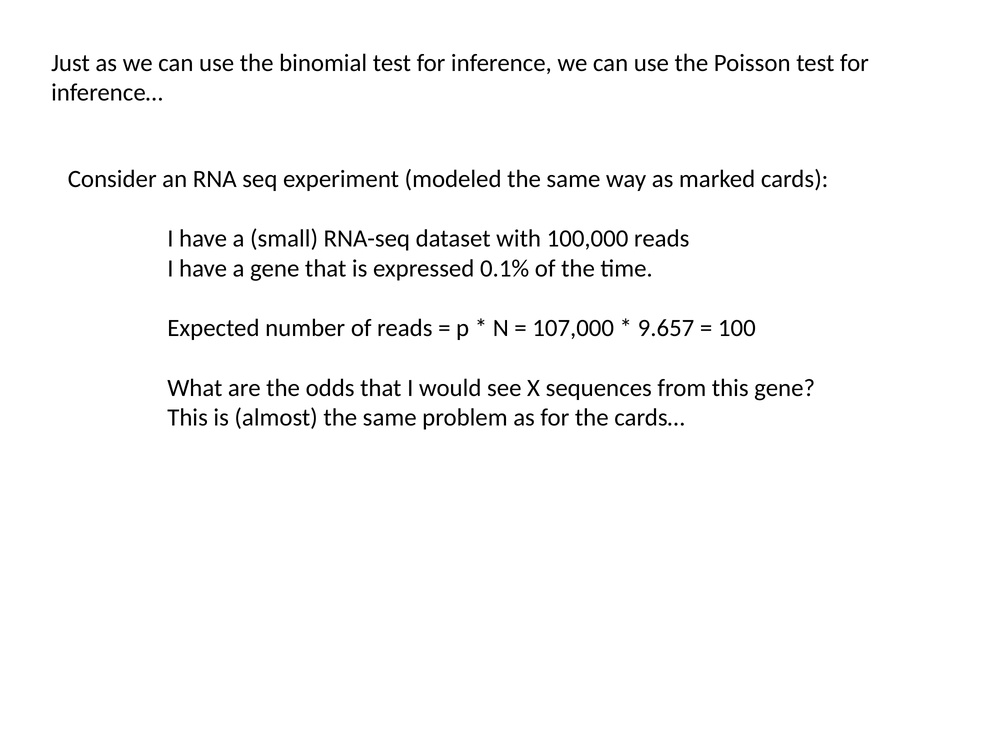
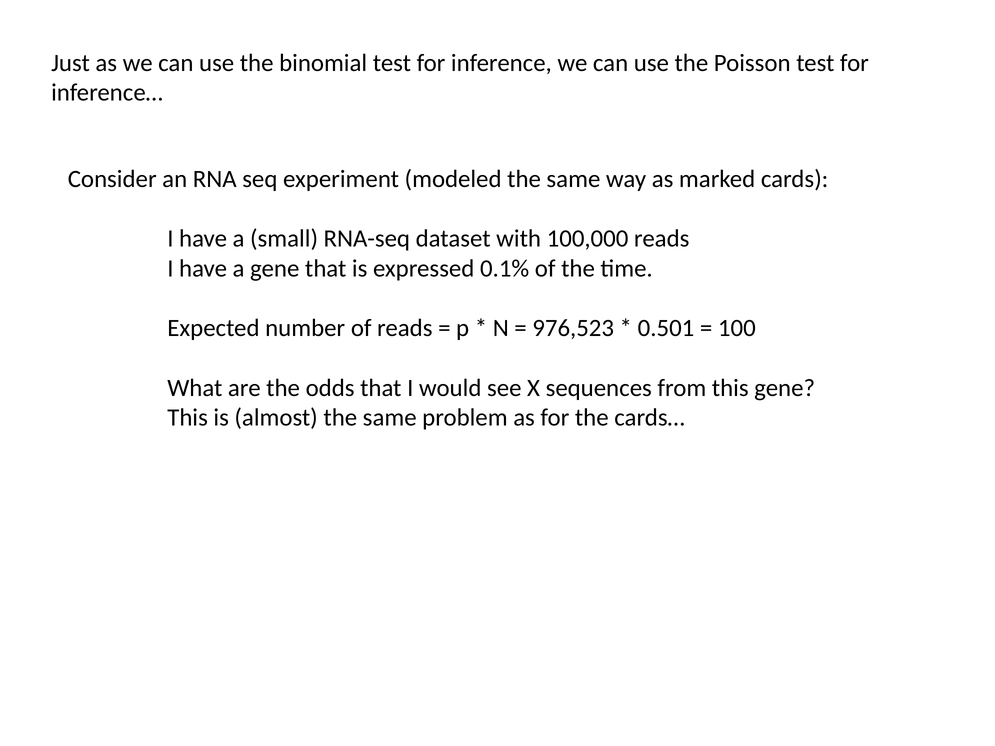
107,000: 107,000 -> 976,523
9.657: 9.657 -> 0.501
